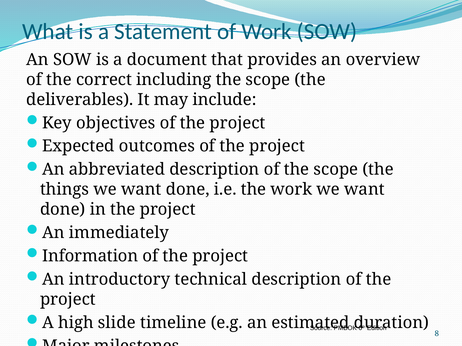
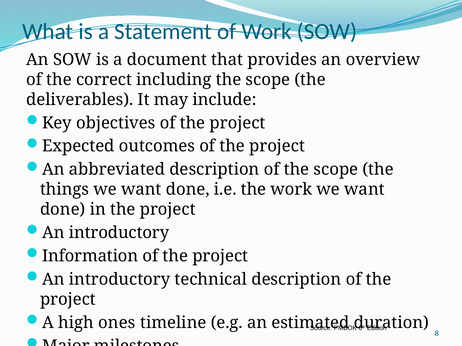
immediately at (119, 233): immediately -> introductory
slide: slide -> ones
